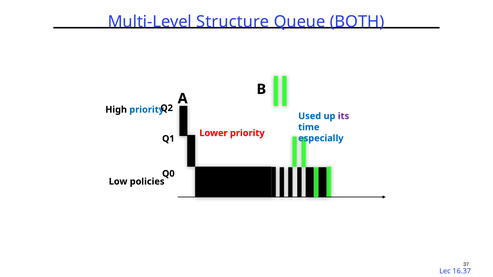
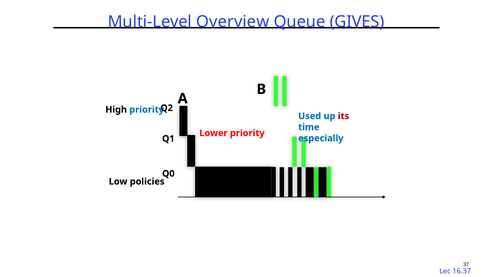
Structure: Structure -> Overview
BOTH: BOTH -> GIVES
its colour: purple -> red
